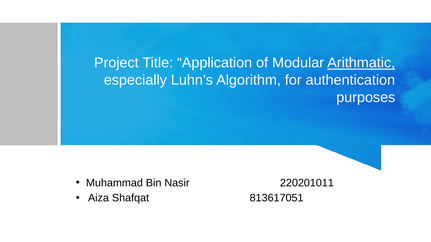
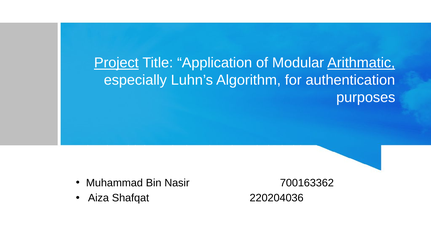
Project underline: none -> present
220201011: 220201011 -> 700163362
813617051: 813617051 -> 220204036
